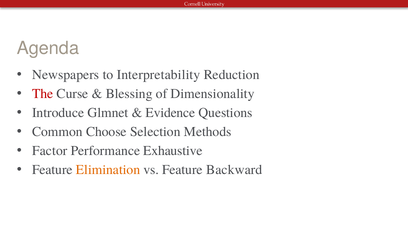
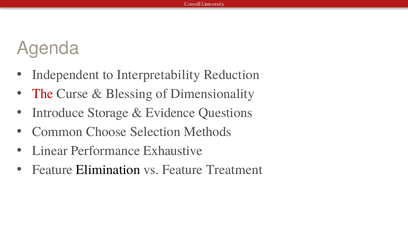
Newspapers: Newspapers -> Independent
Glmnet: Glmnet -> Storage
Factor: Factor -> Linear
Elimination colour: orange -> black
Backward: Backward -> Treatment
